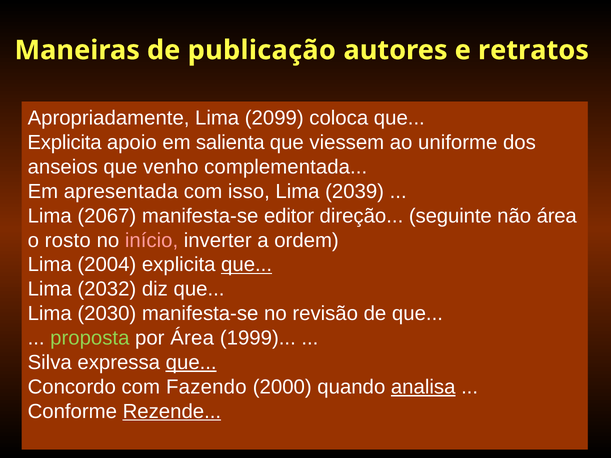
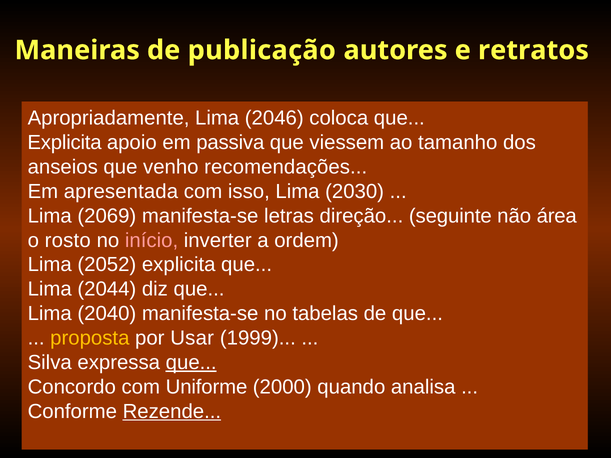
2099: 2099 -> 2046
salienta: salienta -> passiva
uniforme: uniforme -> tamanho
complementada: complementada -> recomendações
2039: 2039 -> 2030
2067: 2067 -> 2069
editor: editor -> letras
2004: 2004 -> 2052
que at (247, 265) underline: present -> none
2032: 2032 -> 2044
2030: 2030 -> 2040
revisão: revisão -> tabelas
proposta colour: light green -> yellow
por Área: Área -> Usar
Fazendo: Fazendo -> Uniforme
analisa underline: present -> none
